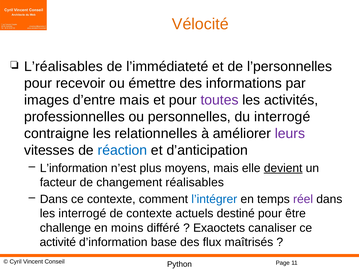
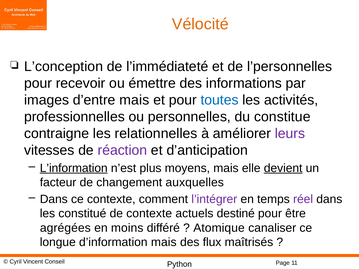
L’réalisables: L’réalisables -> L’conception
toutes colour: purple -> blue
du interrogé: interrogé -> constitue
réaction colour: blue -> purple
L’information underline: none -> present
réalisables: réalisables -> auxquelles
l’intégrer colour: blue -> purple
les interrogé: interrogé -> constitué
challenge: challenge -> agrégées
Exaoctets: Exaoctets -> Atomique
activité: activité -> longue
d’information base: base -> mais
